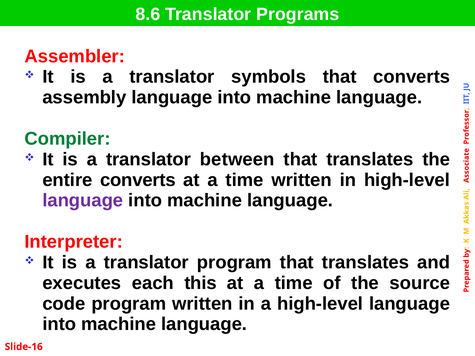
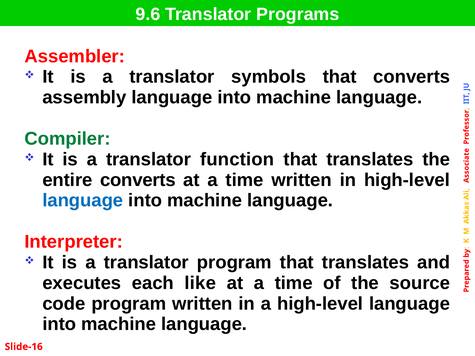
8.6: 8.6 -> 9.6
between: between -> function
language at (83, 201) colour: purple -> blue
this: this -> like
